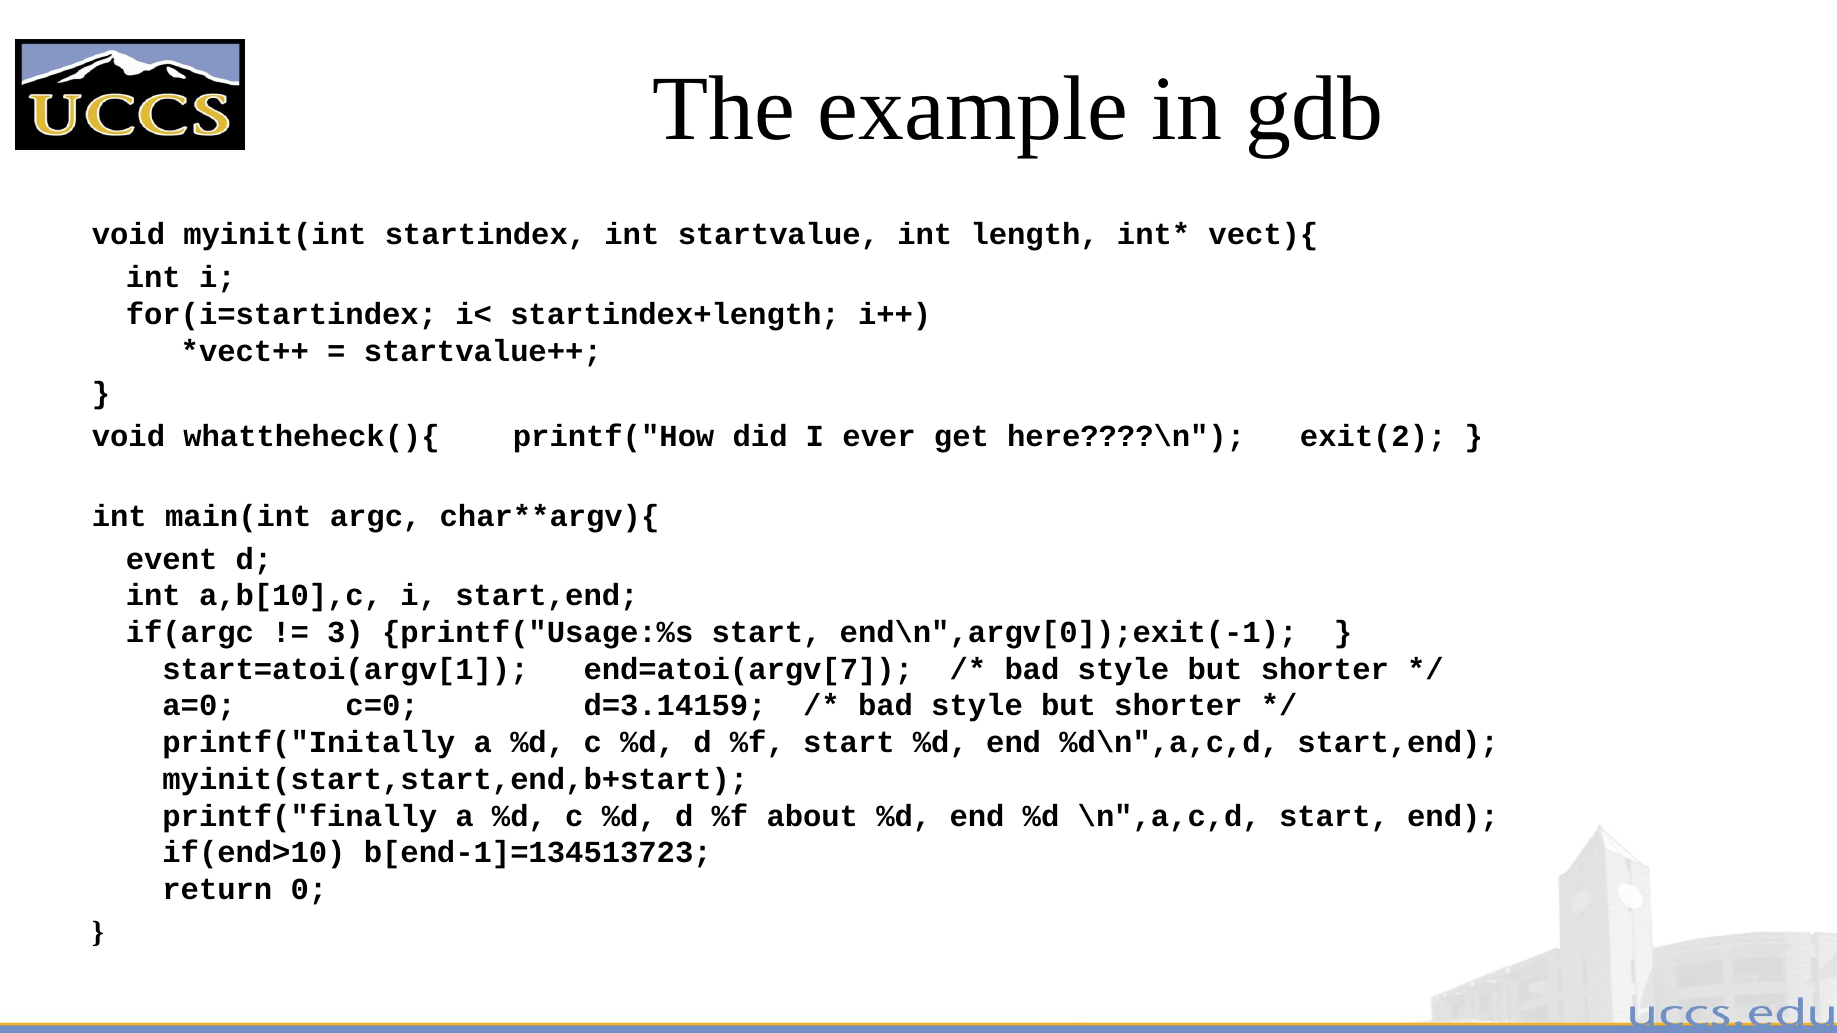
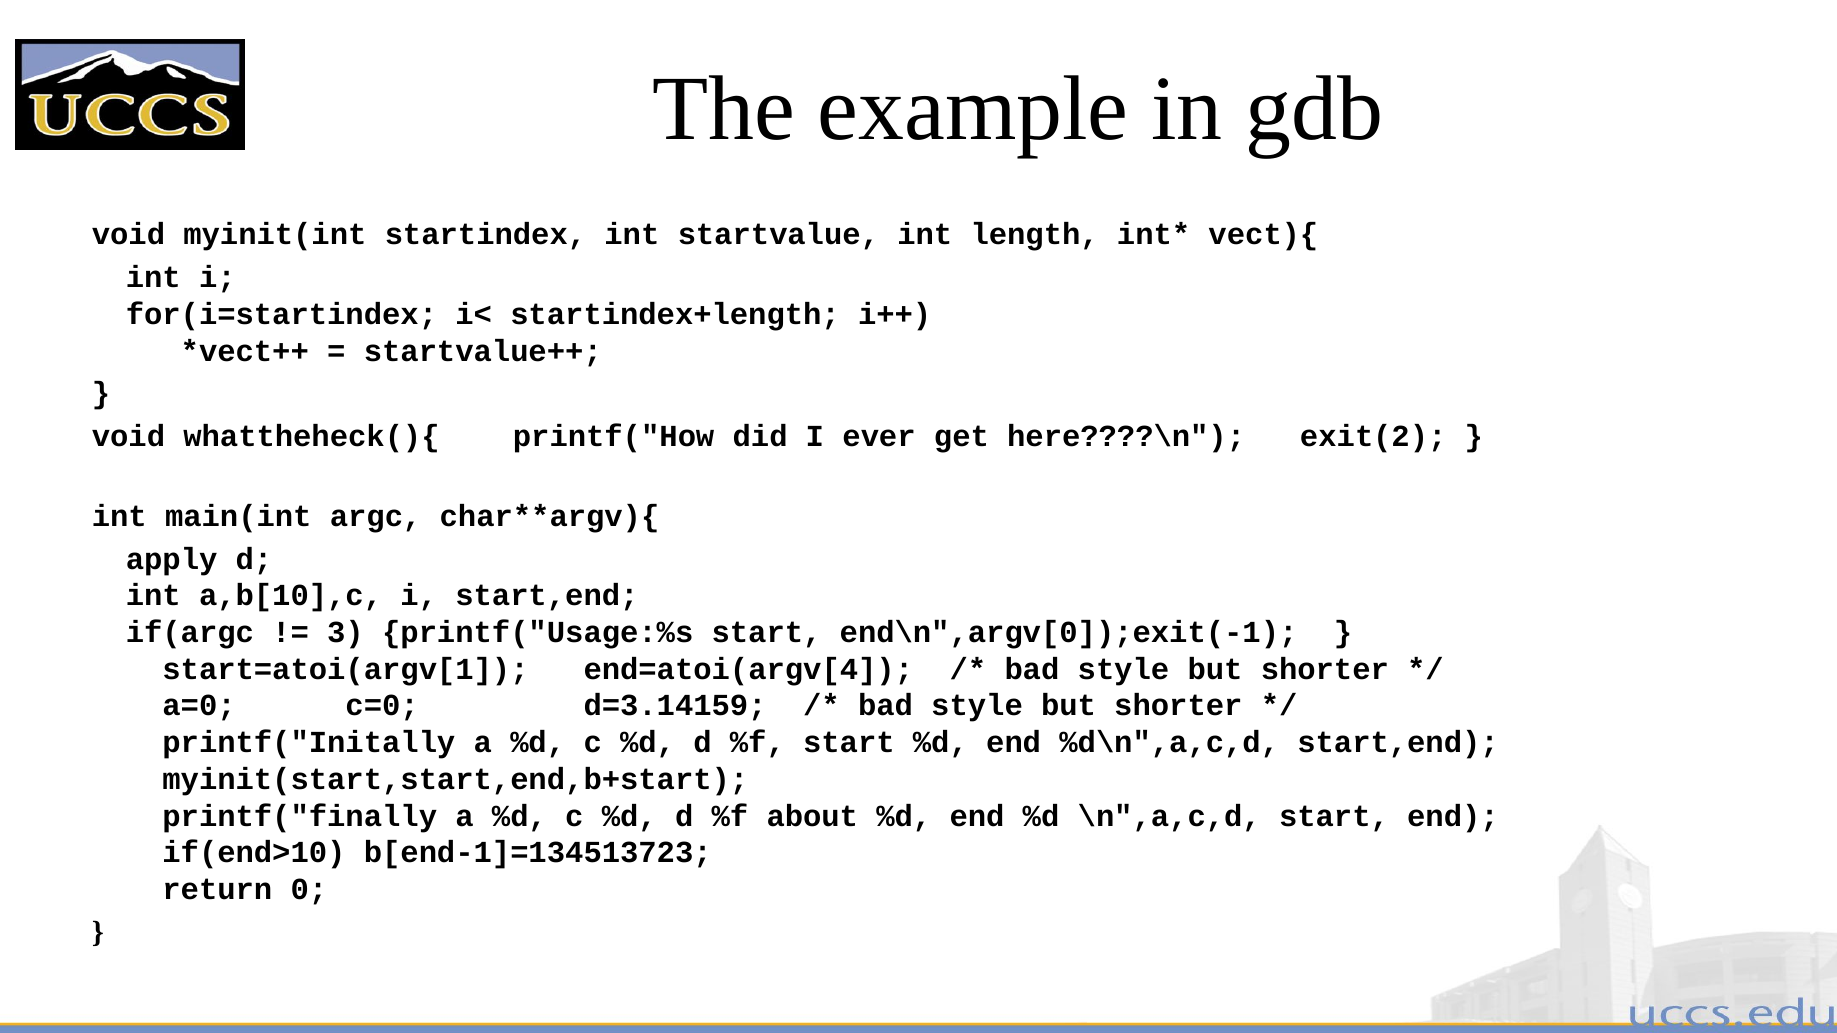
event: event -> apply
end=atoi(argv[7: end=atoi(argv[7 -> end=atoi(argv[4
